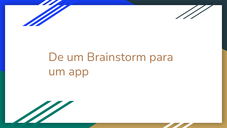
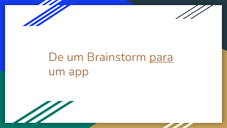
para underline: none -> present
